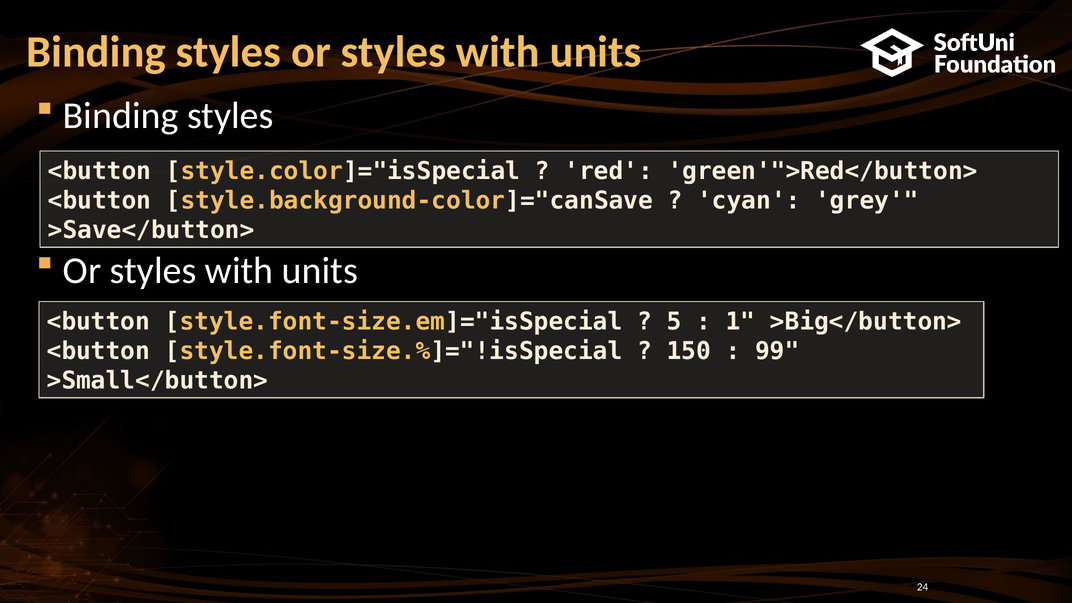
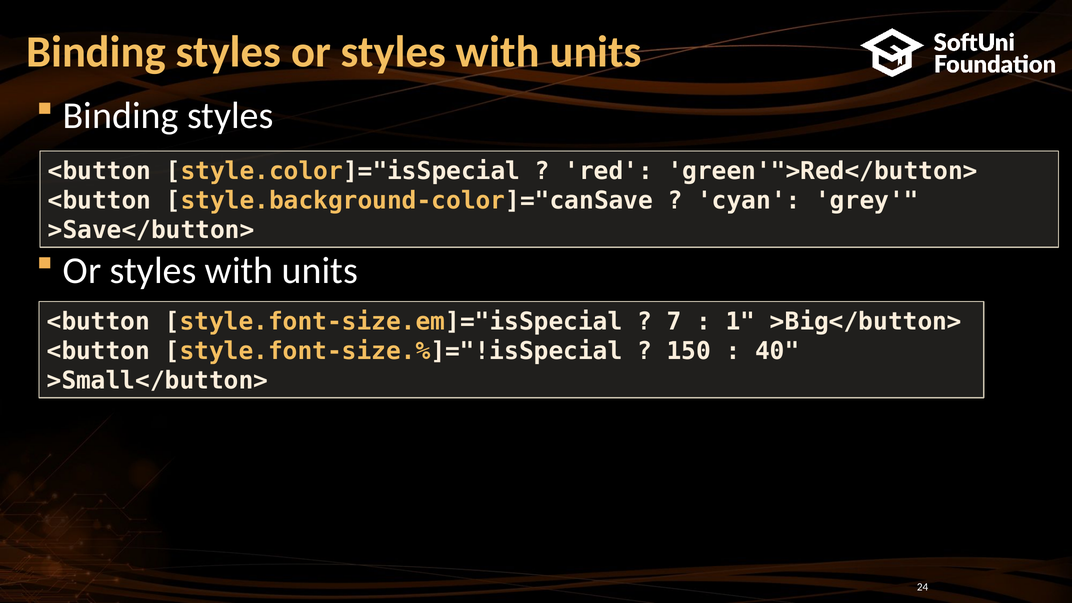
5: 5 -> 7
99: 99 -> 40
